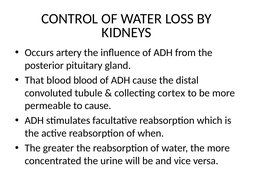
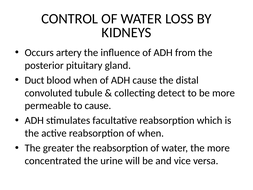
That: That -> Duct
blood blood: blood -> when
cortex: cortex -> detect
